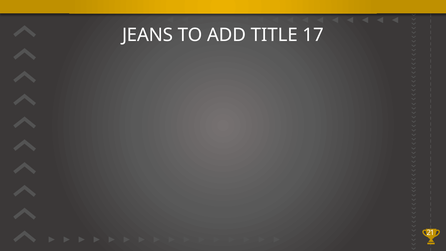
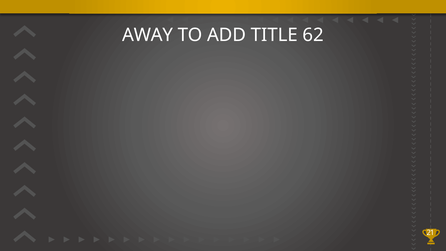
JEANS: JEANS -> AWAY
17: 17 -> 62
